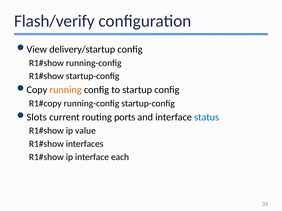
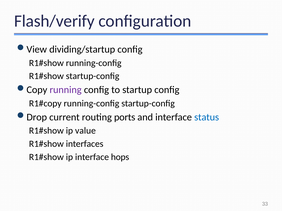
delivery/startup: delivery/startup -> dividing/startup
running colour: orange -> purple
Slots: Slots -> Drop
each: each -> hops
